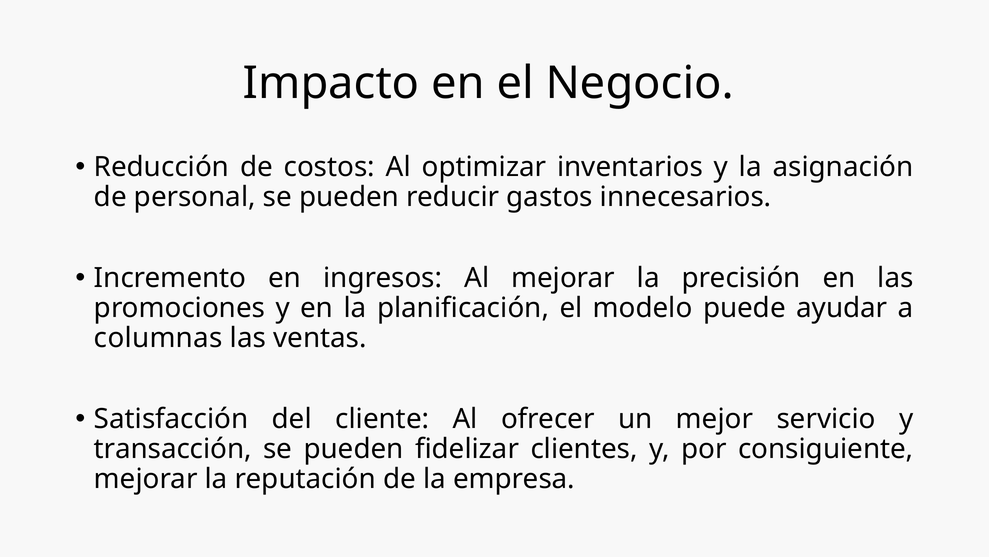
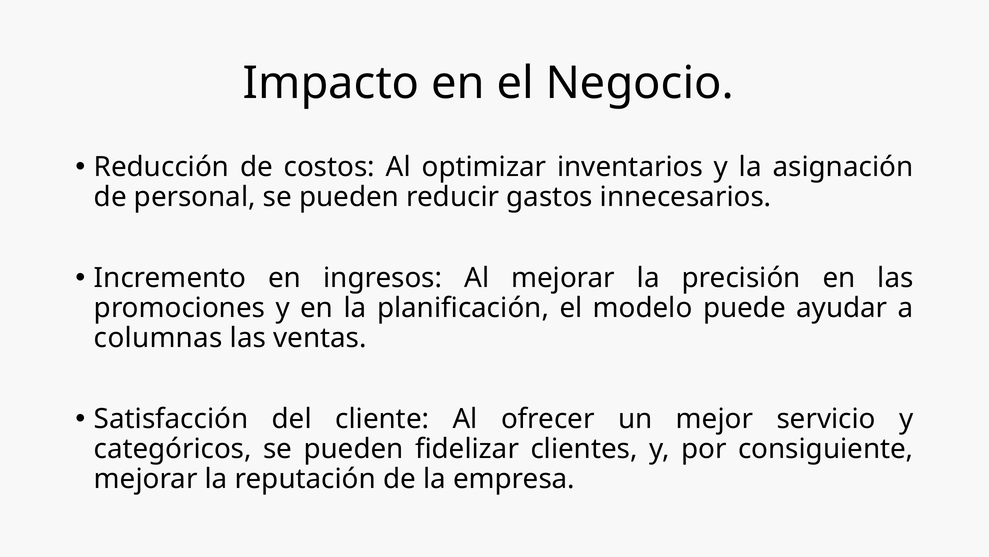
transacción: transacción -> categóricos
